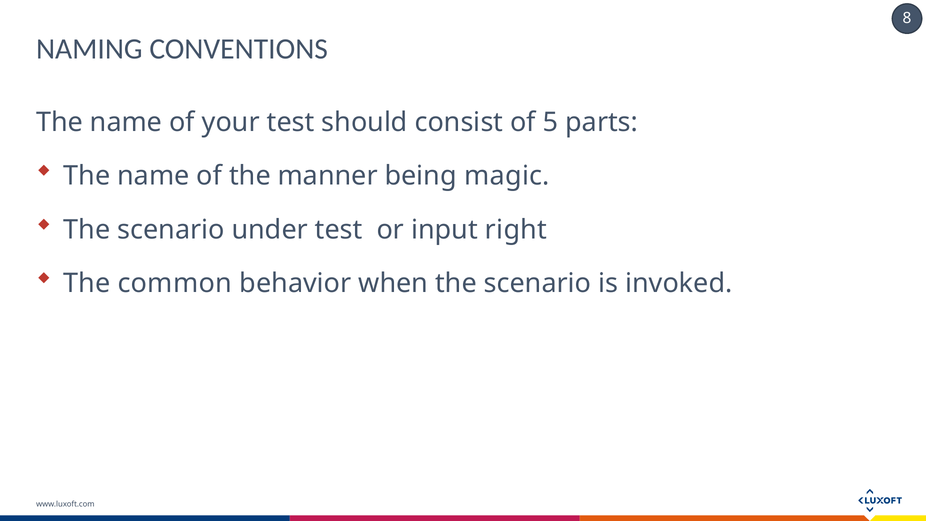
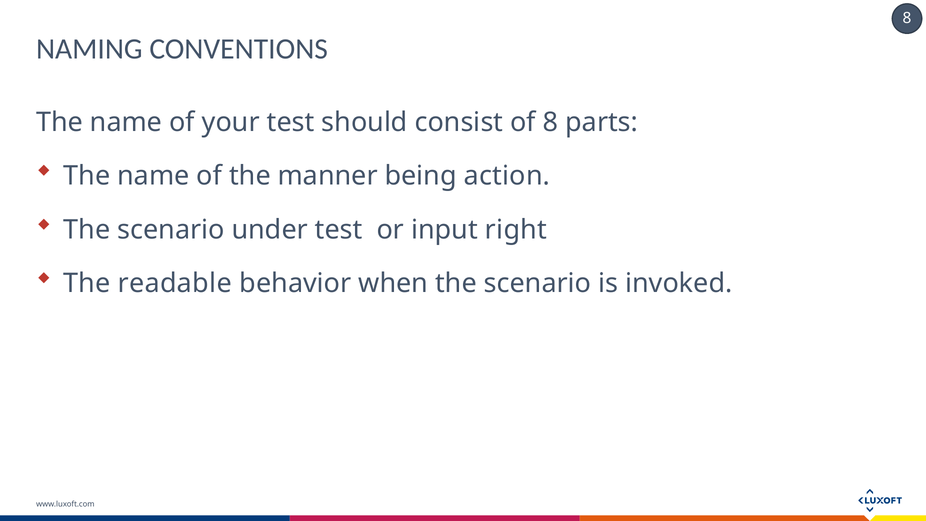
of 5: 5 -> 8
magic: magic -> action
common: common -> readable
